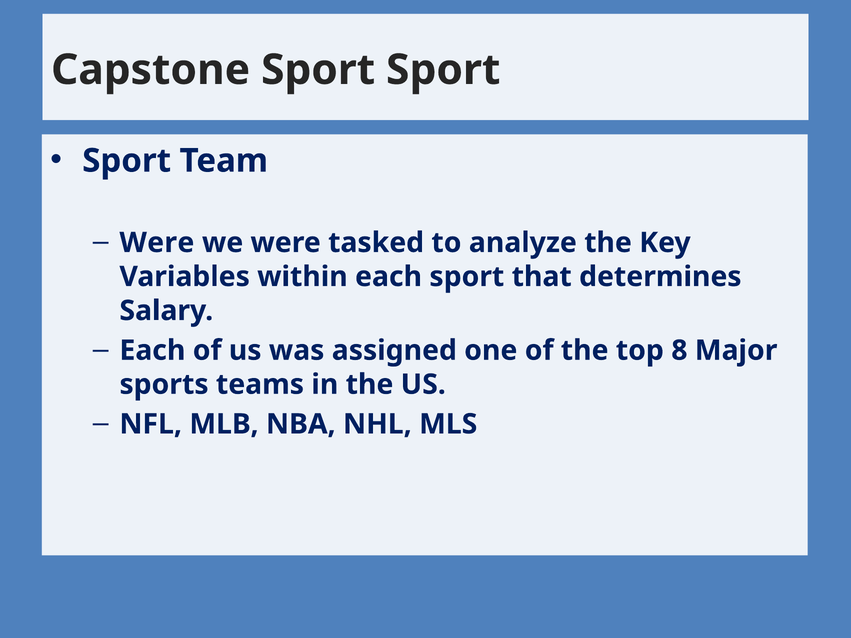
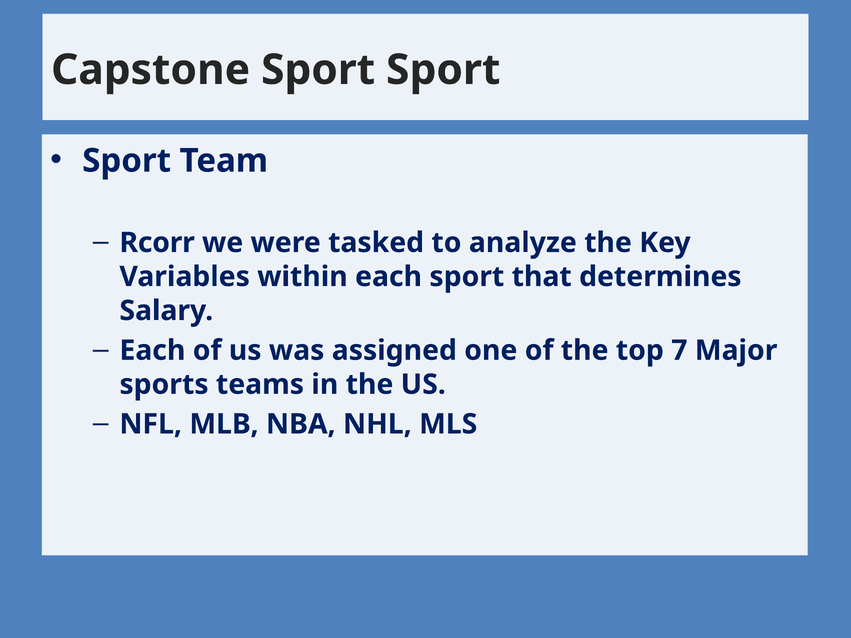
Were at (157, 243): Were -> Rcorr
8: 8 -> 7
